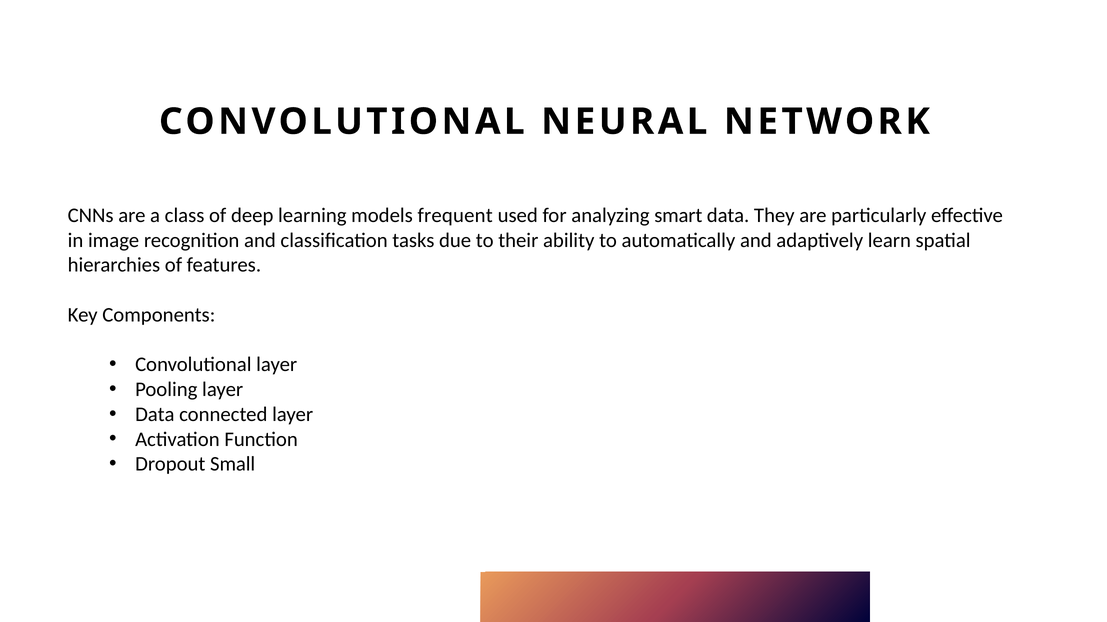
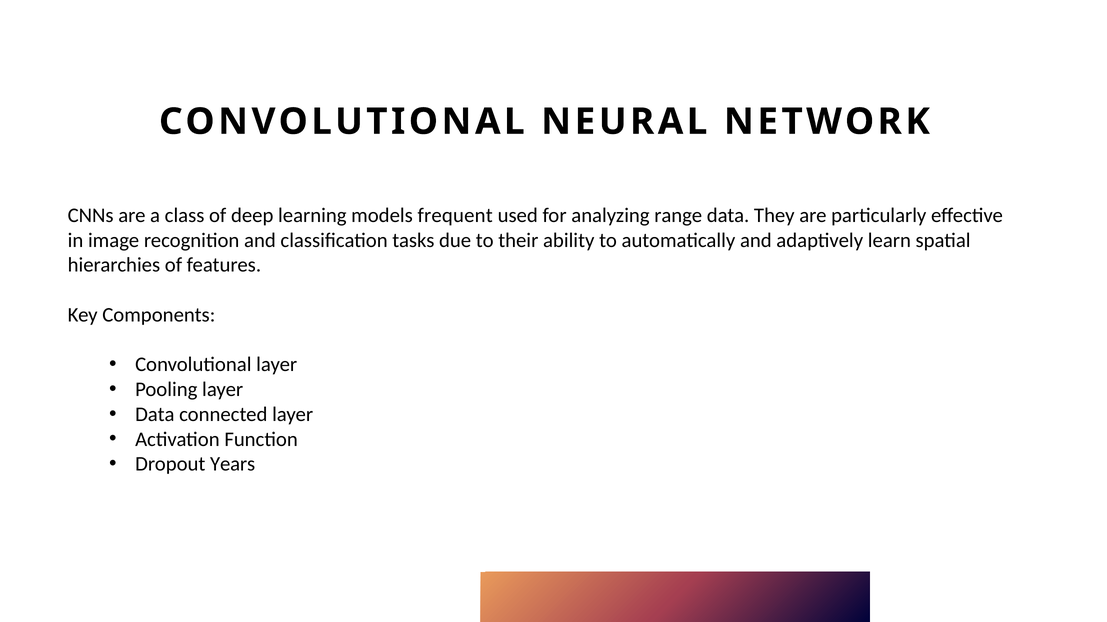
smart: smart -> range
Small: Small -> Years
